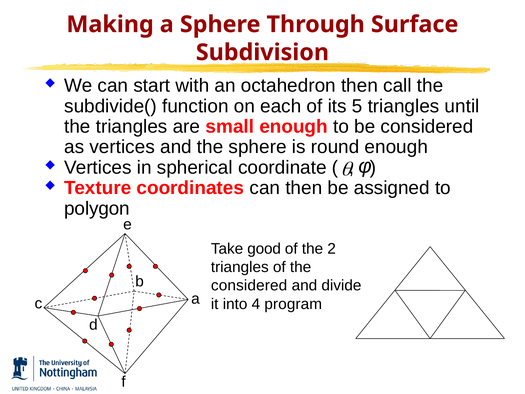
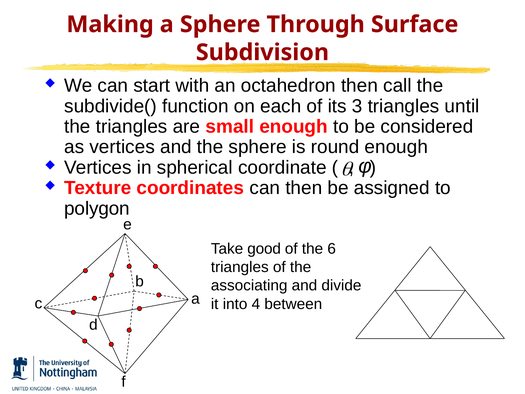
5: 5 -> 3
2: 2 -> 6
considered at (249, 285): considered -> associating
program: program -> between
